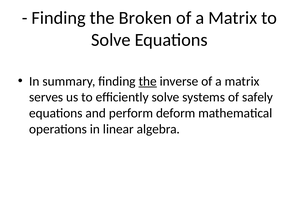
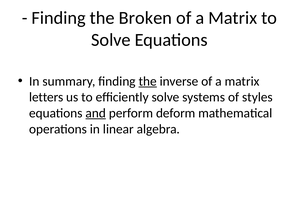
serves: serves -> letters
safely: safely -> styles
and underline: none -> present
